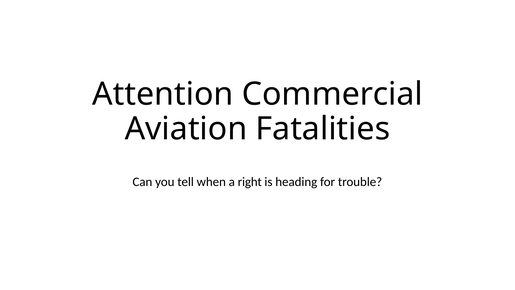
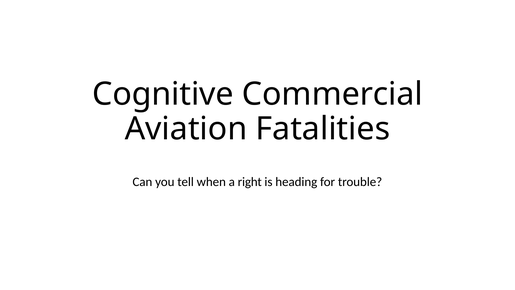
Attention: Attention -> Cognitive
